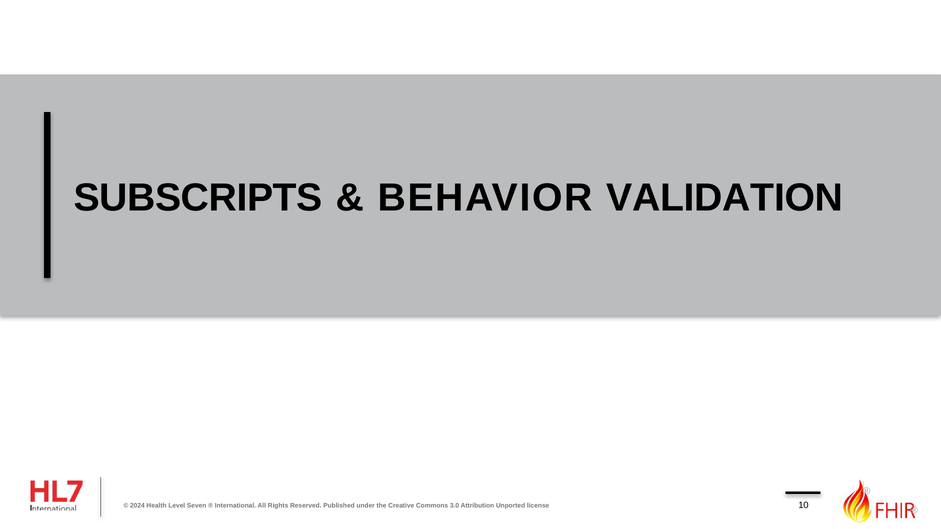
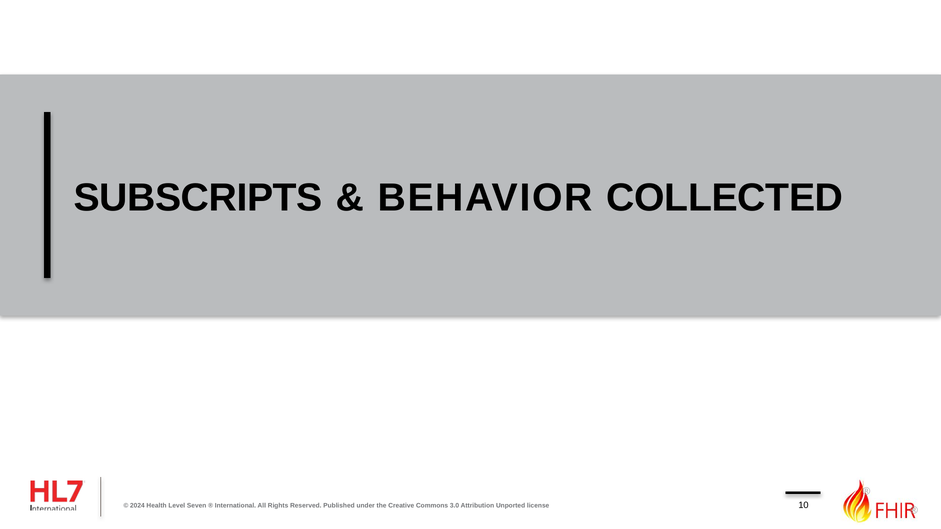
VALIDATION: VALIDATION -> COLLECTED
